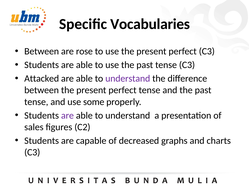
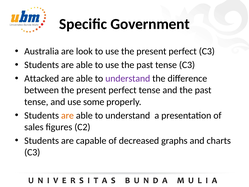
Vocabularies: Vocabularies -> Government
Between at (42, 51): Between -> Australia
rose: rose -> look
are at (67, 115) colour: purple -> orange
